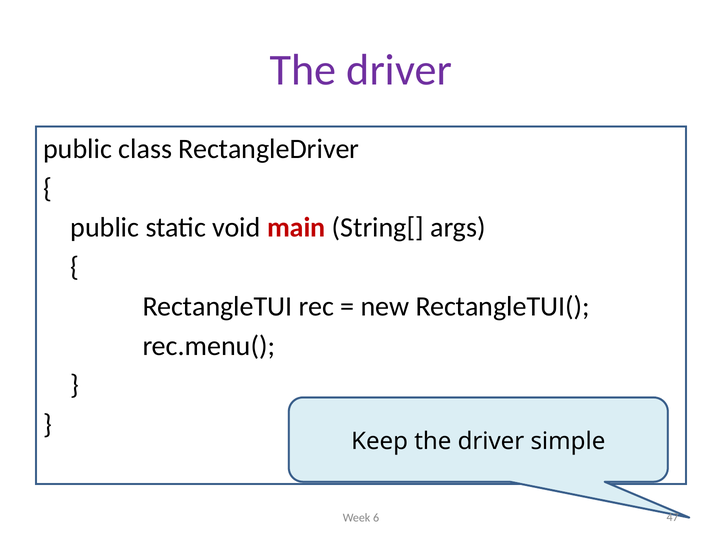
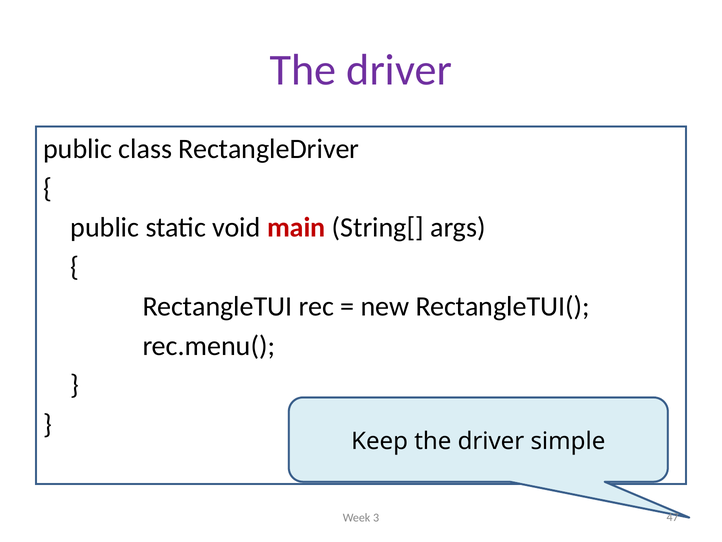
6: 6 -> 3
